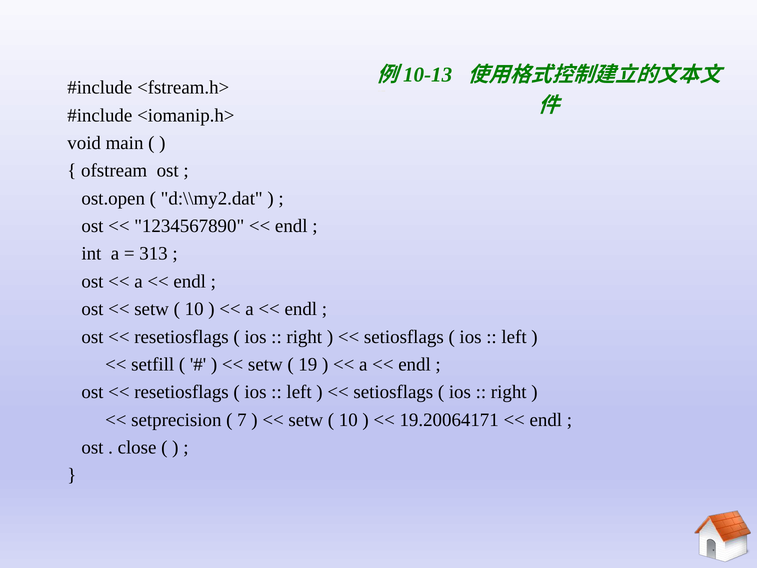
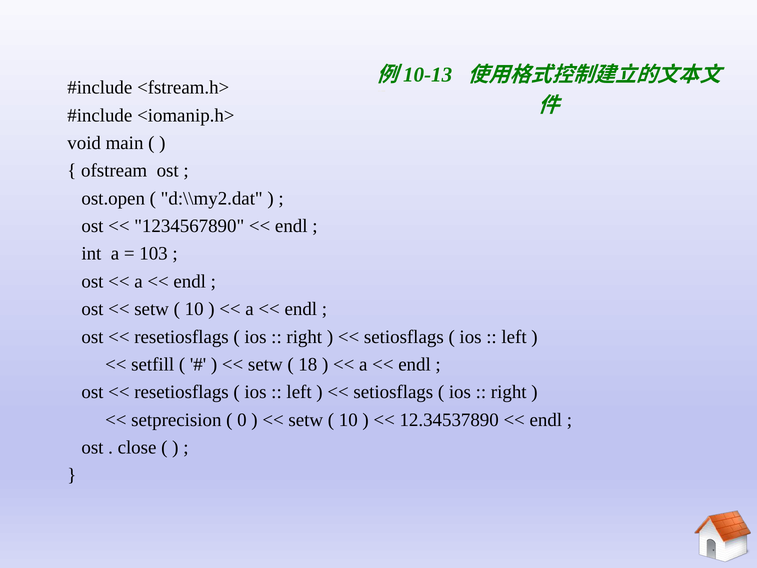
313: 313 -> 103
19: 19 -> 18
7: 7 -> 0
19.20064171: 19.20064171 -> 12.34537890
